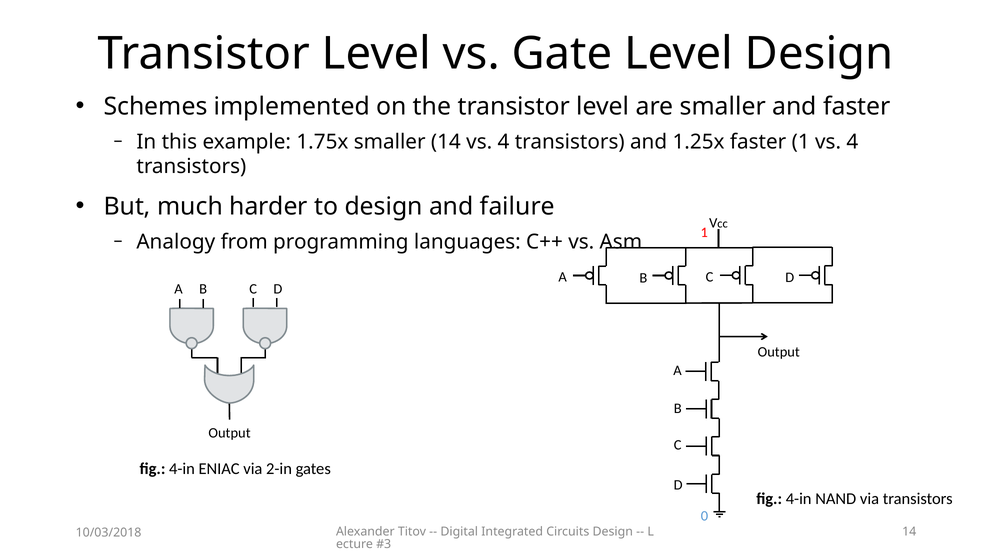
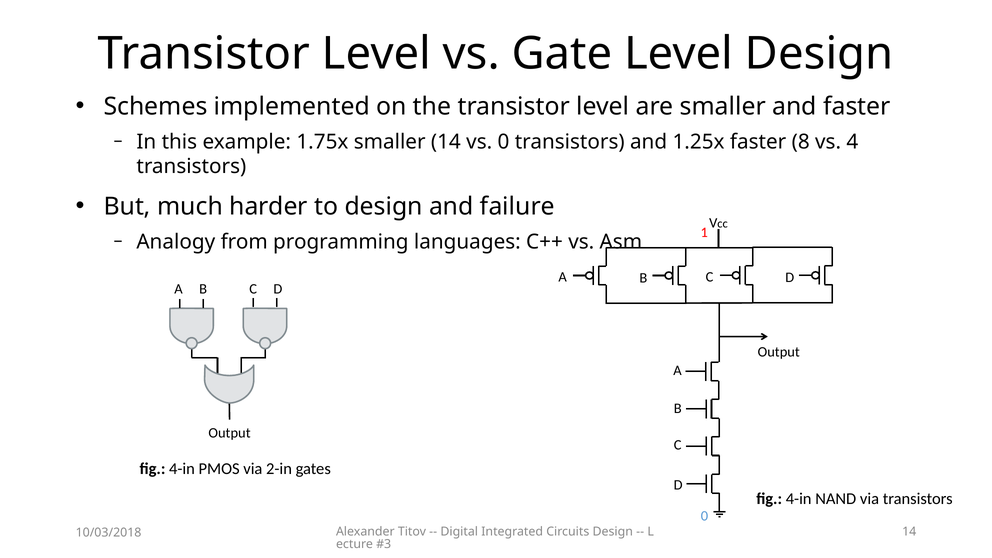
14 vs 4: 4 -> 0
faster 1: 1 -> 8
ENIAC: ENIAC -> PMOS
